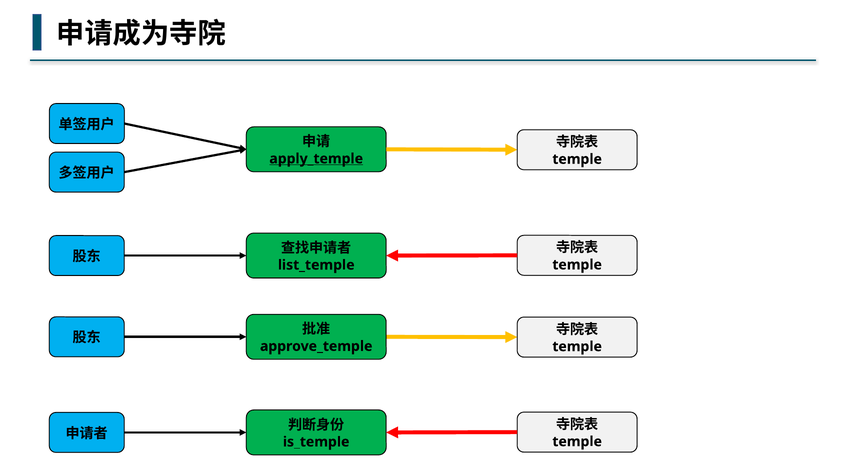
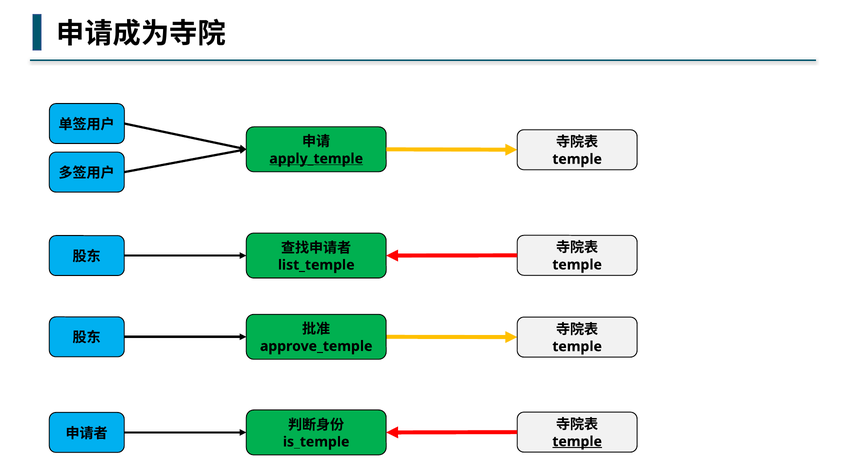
temple at (577, 441) underline: none -> present
